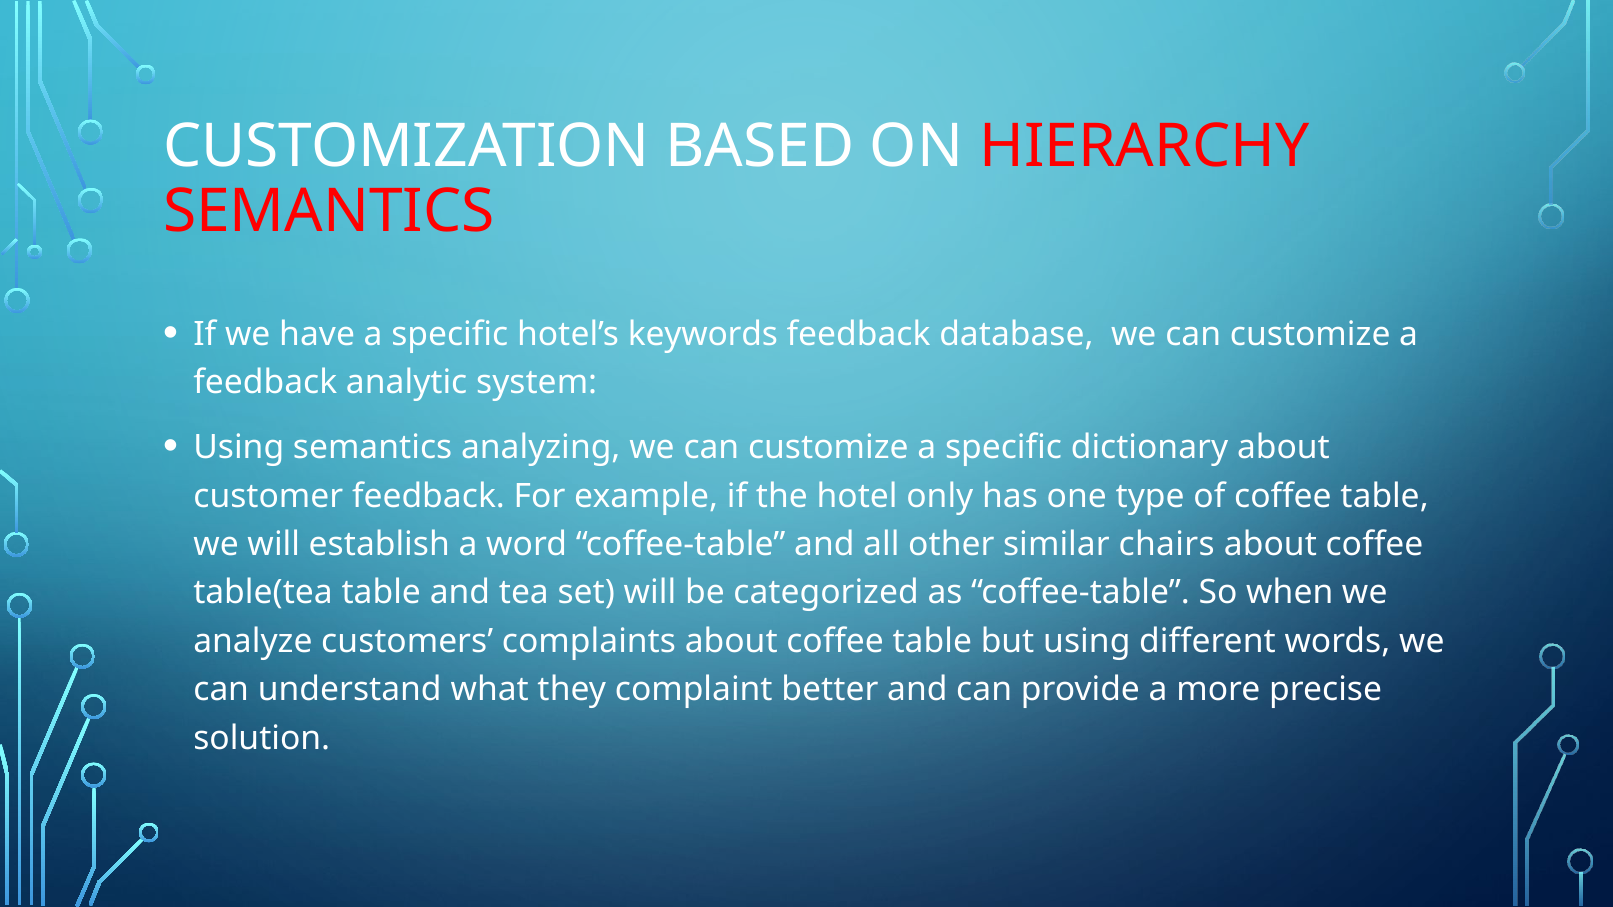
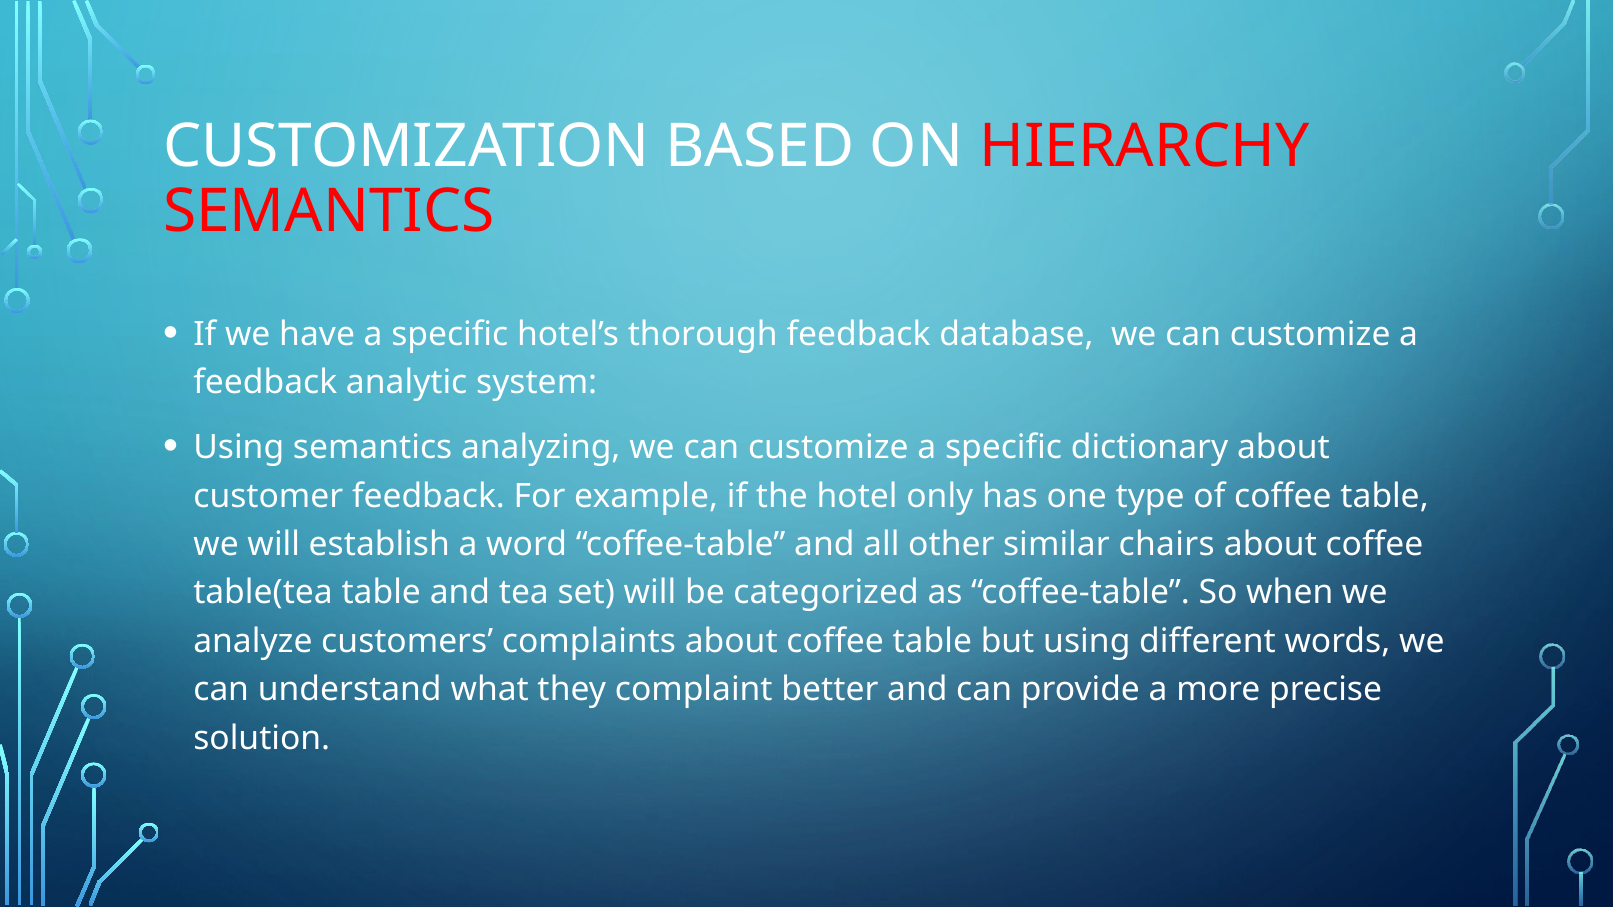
keywords: keywords -> thorough
